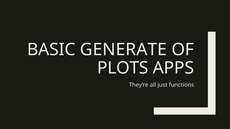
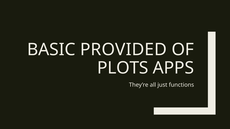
GENERATE: GENERATE -> PROVIDED
